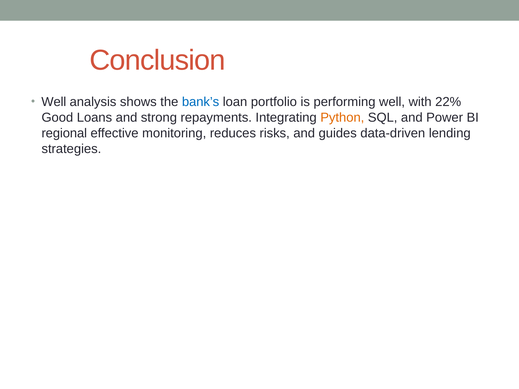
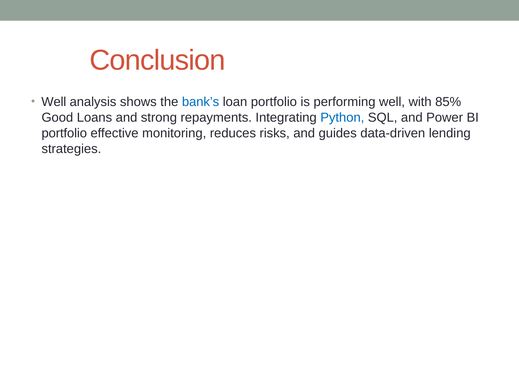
22%: 22% -> 85%
Python colour: orange -> blue
regional at (64, 133): regional -> portfolio
